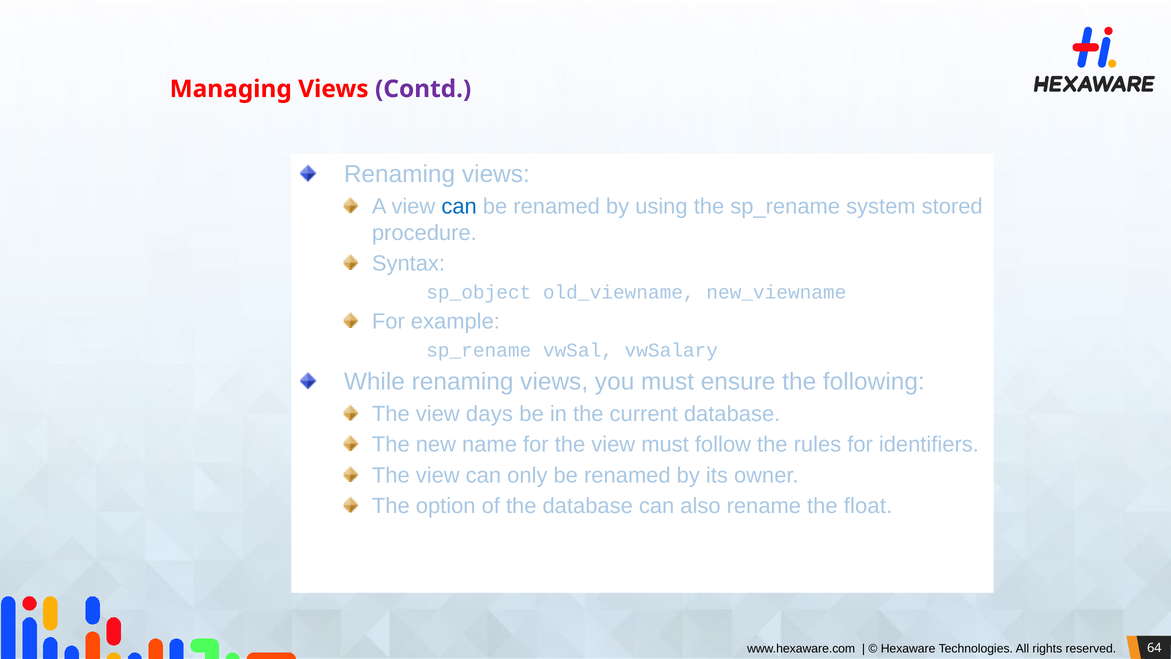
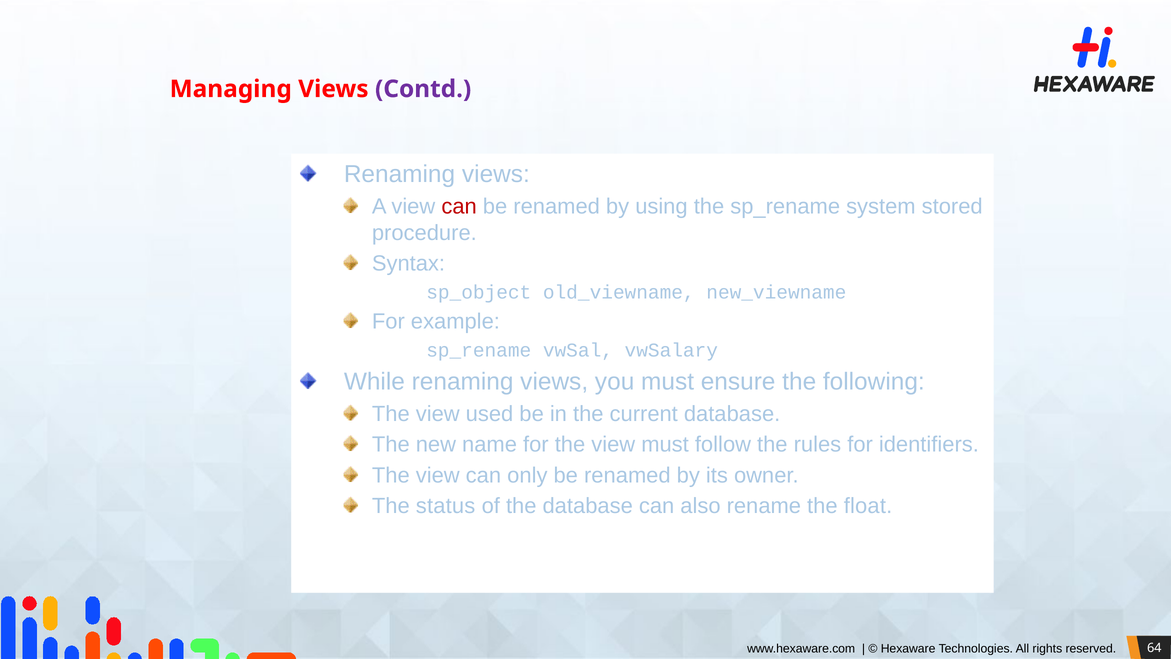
can at (459, 206) colour: blue -> red
days: days -> used
option: option -> status
